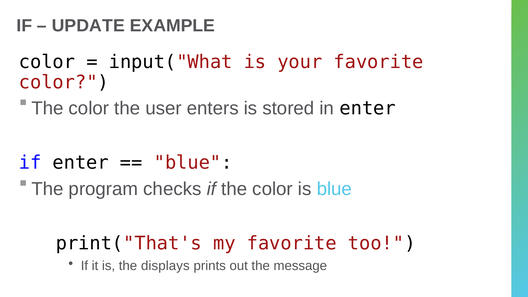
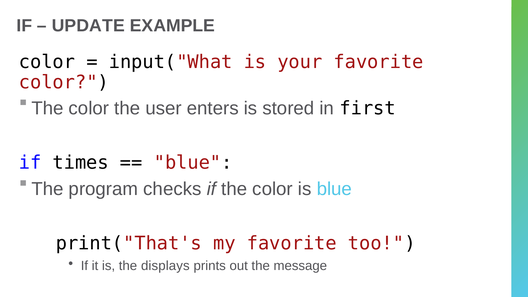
in enter: enter -> first
if enter: enter -> times
